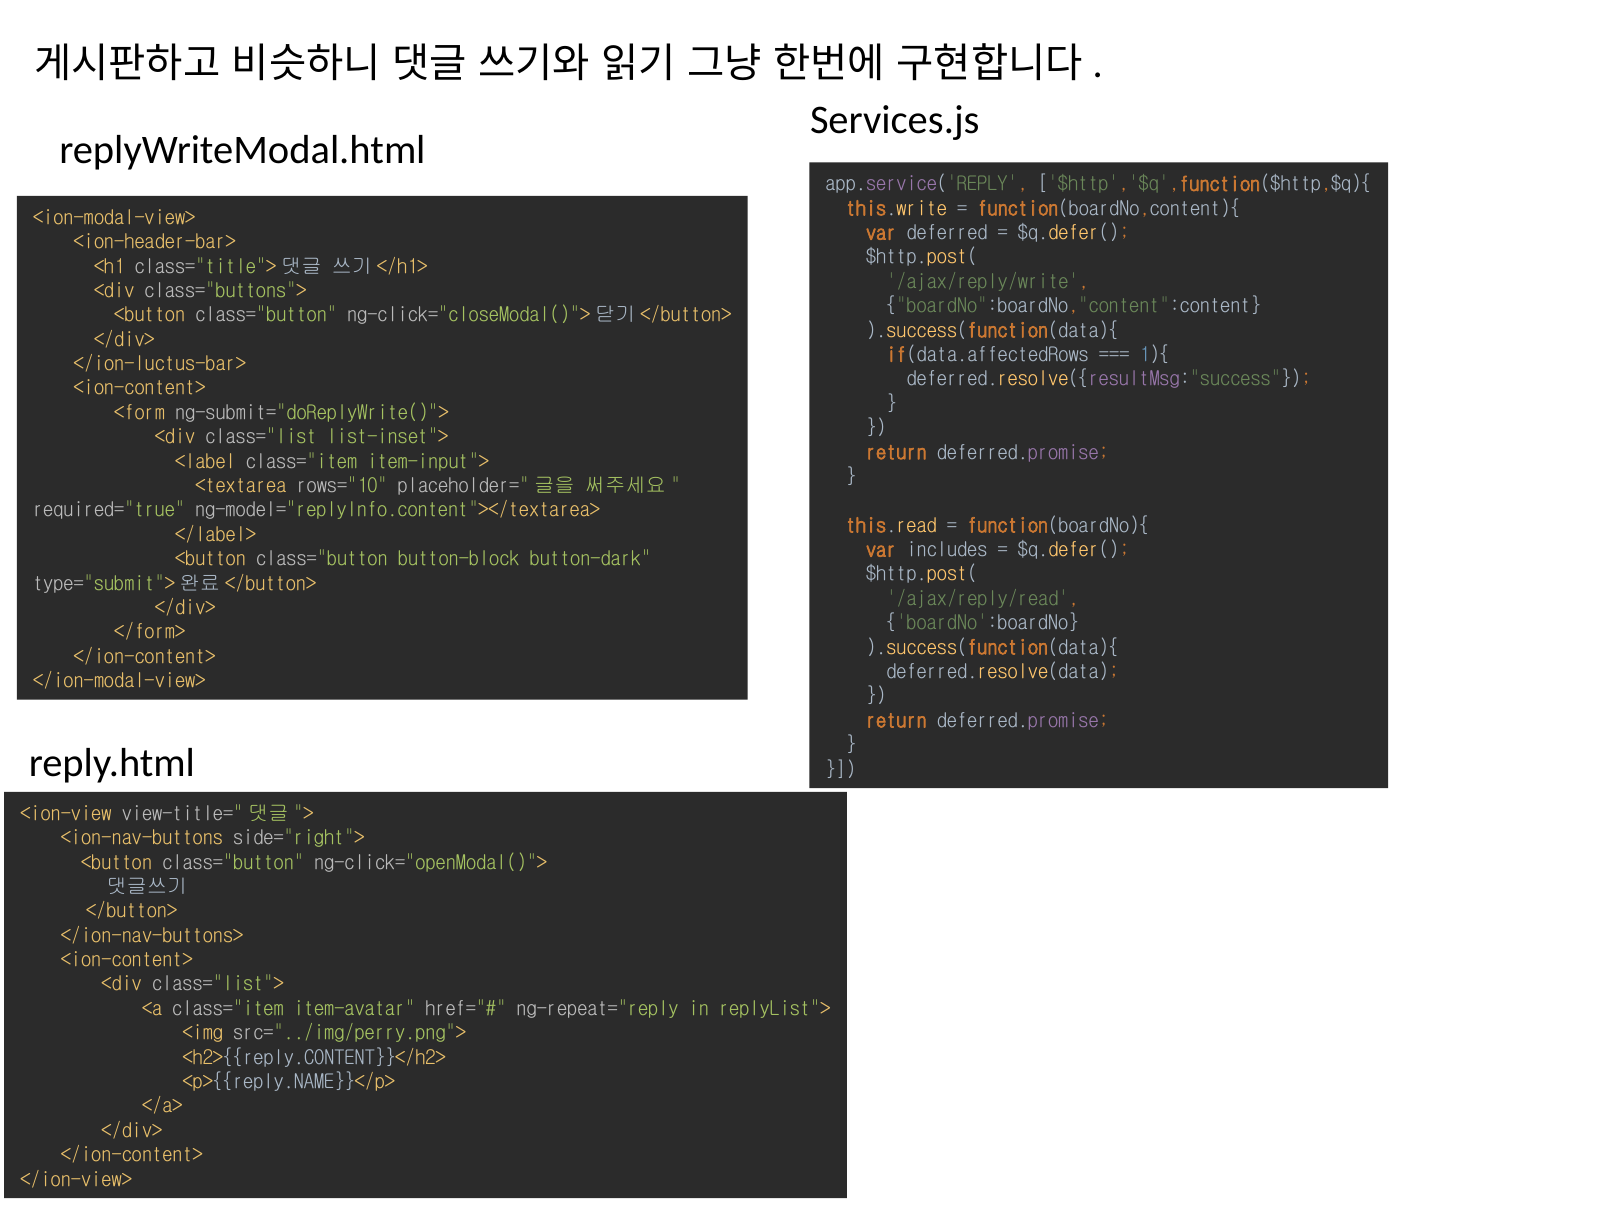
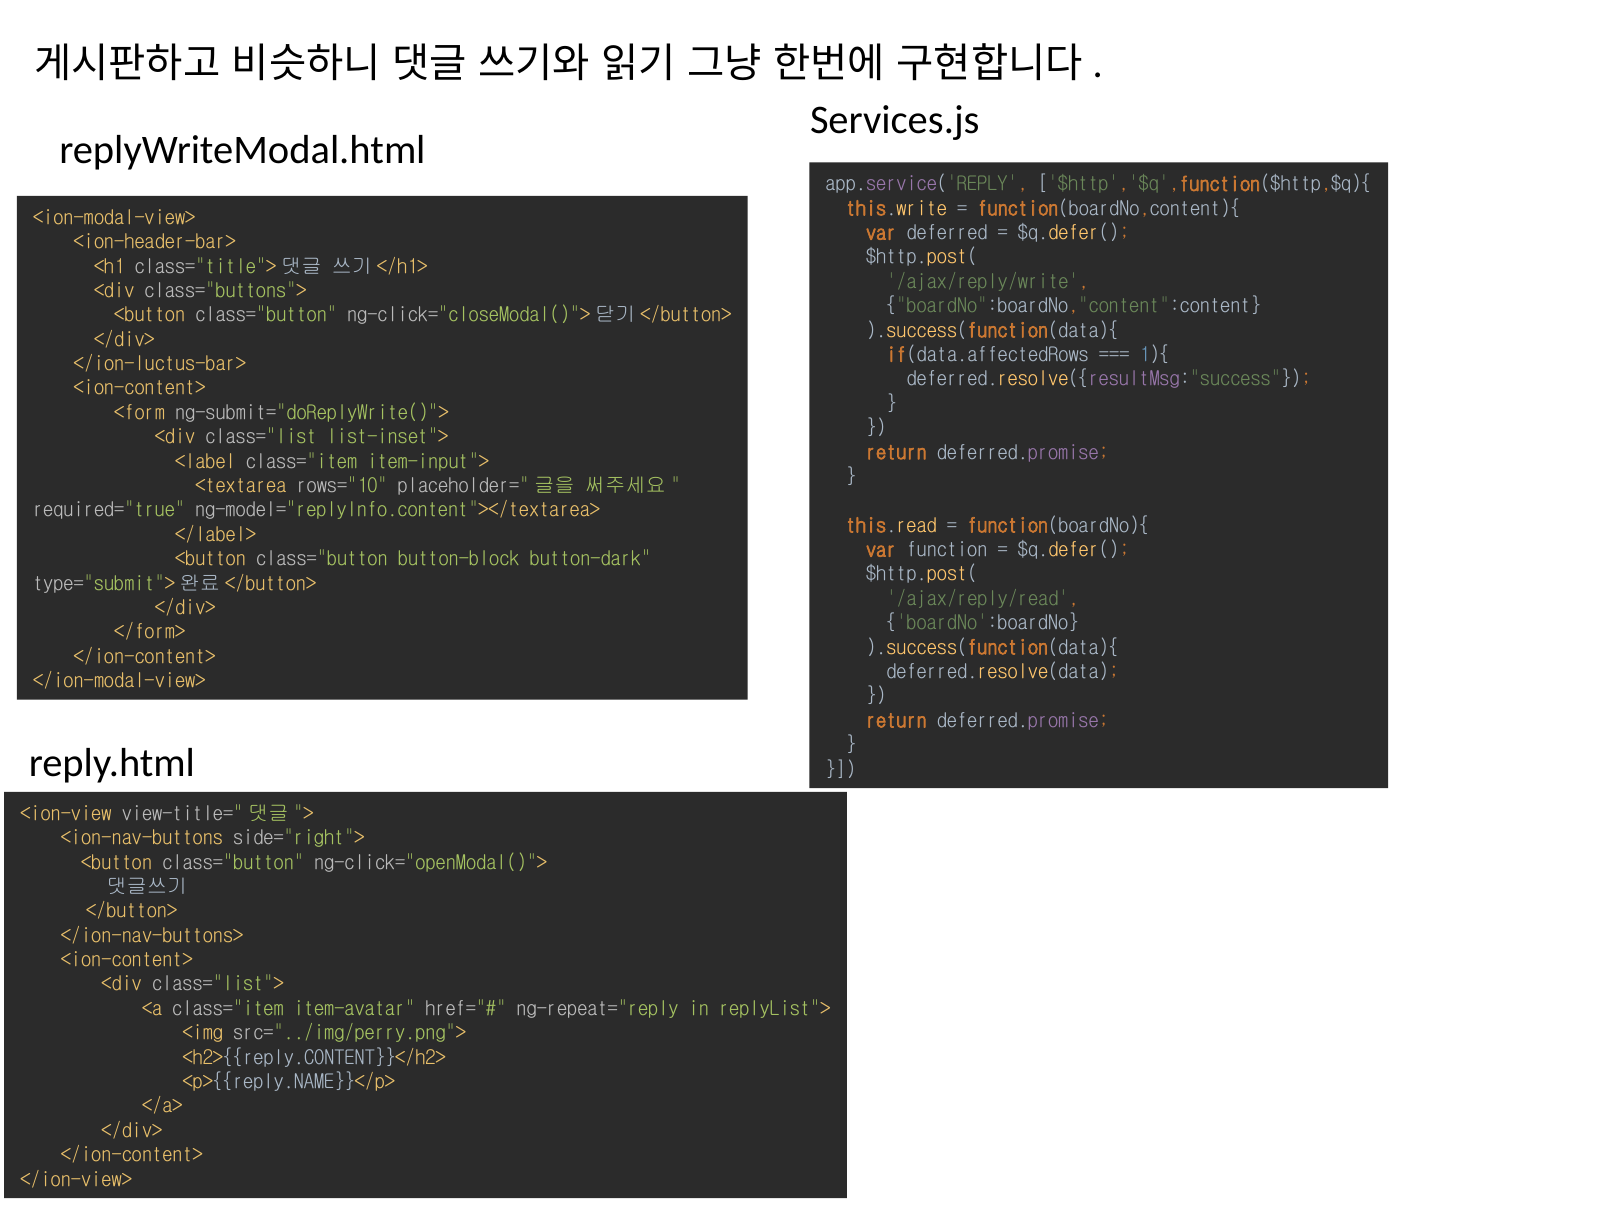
includes: includes -> function
